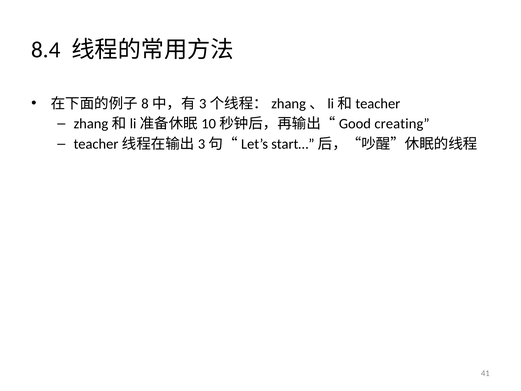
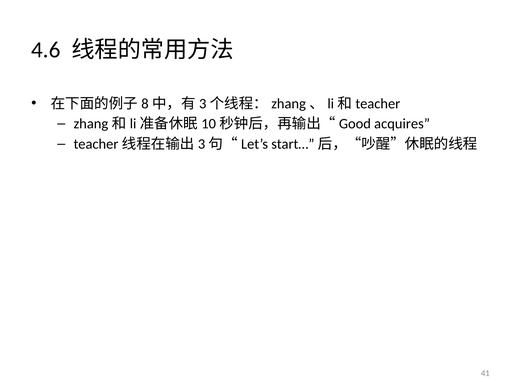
8.4: 8.4 -> 4.6
creating: creating -> acquires
